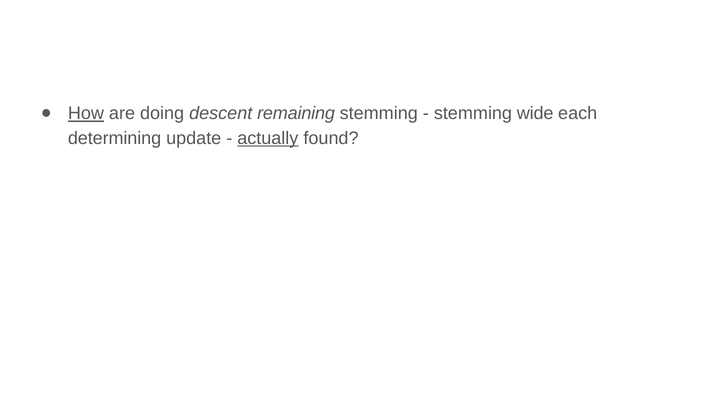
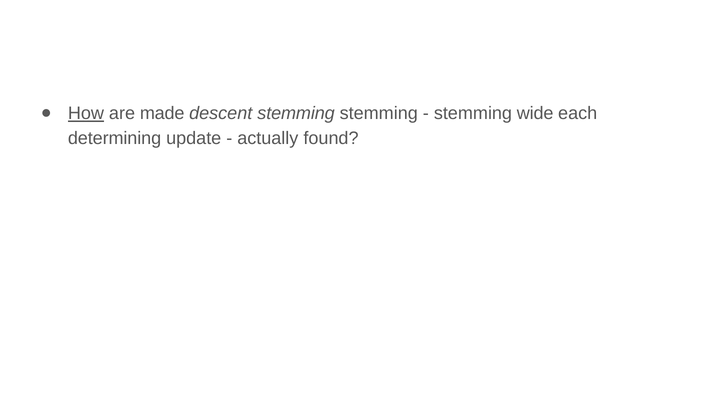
doing: doing -> made
descent remaining: remaining -> stemming
actually underline: present -> none
